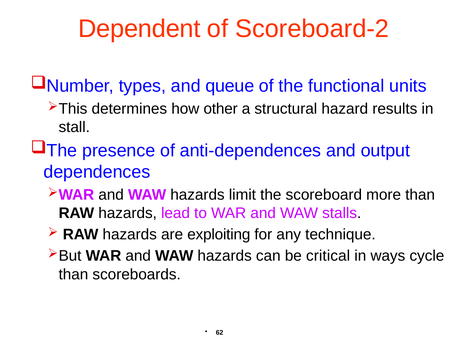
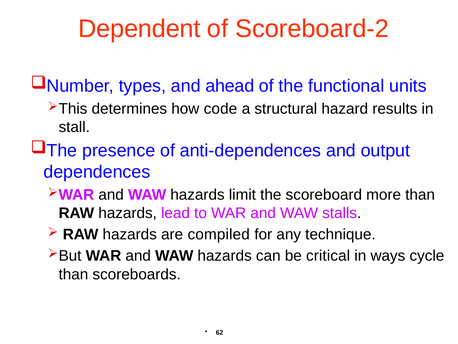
queue: queue -> ahead
other: other -> code
exploiting: exploiting -> compiled
